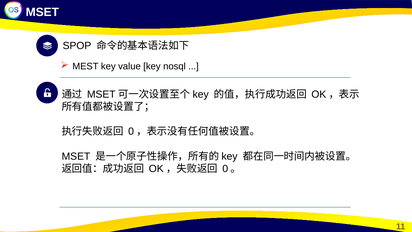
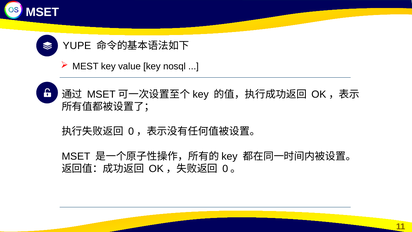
SPOP: SPOP -> YUPE
